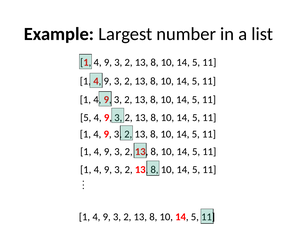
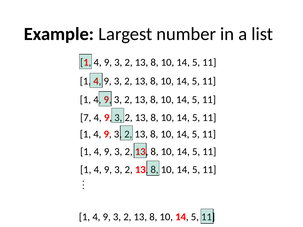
5 at (86, 118): 5 -> 7
